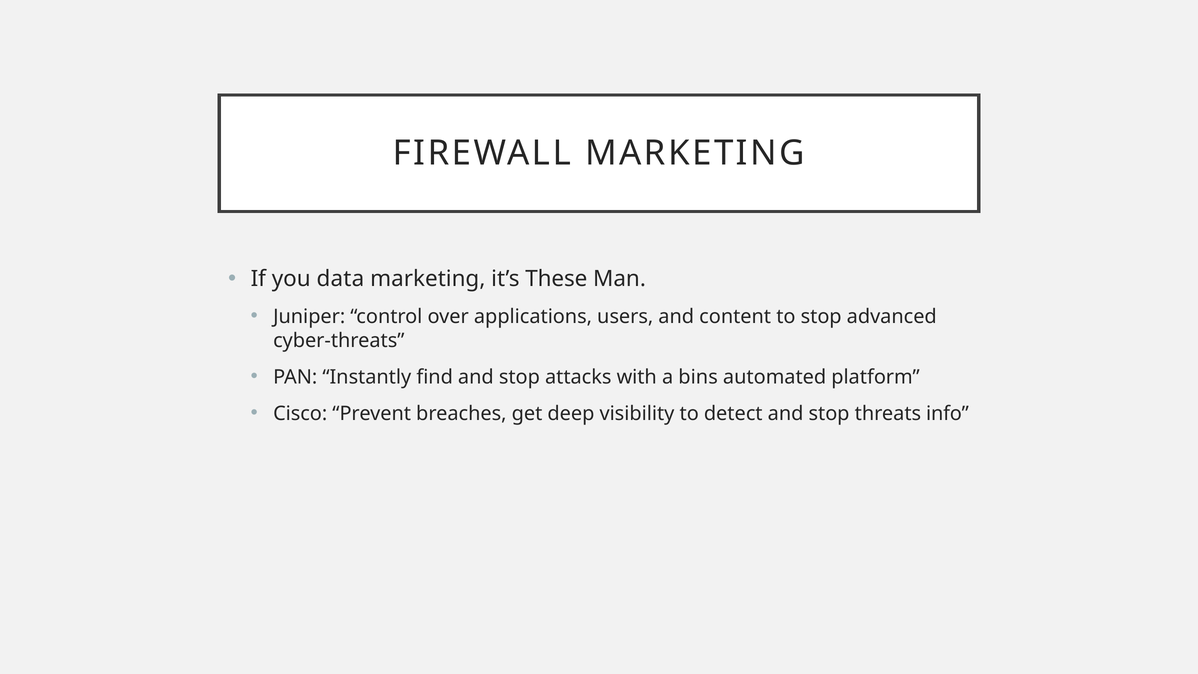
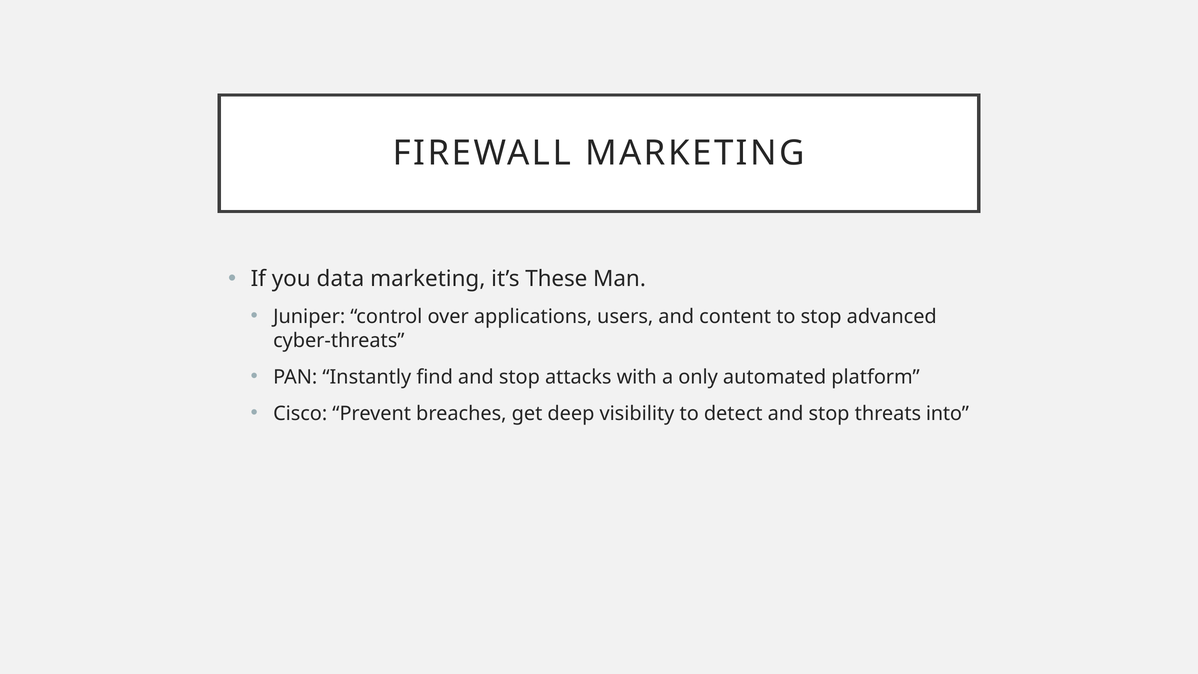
bins: bins -> only
info: info -> into
